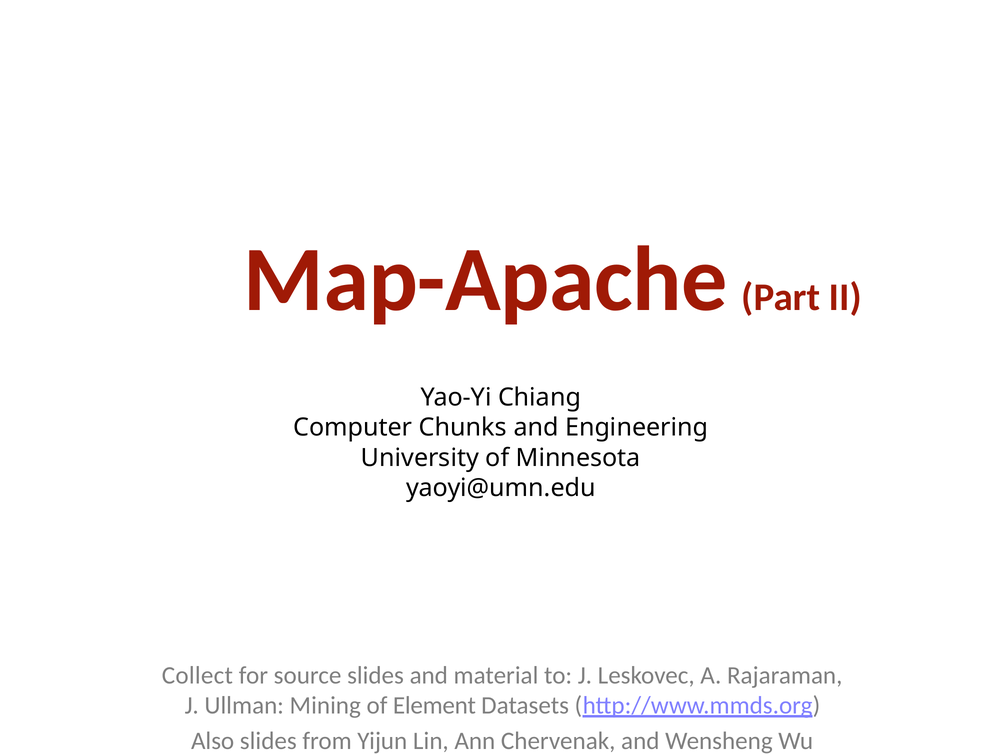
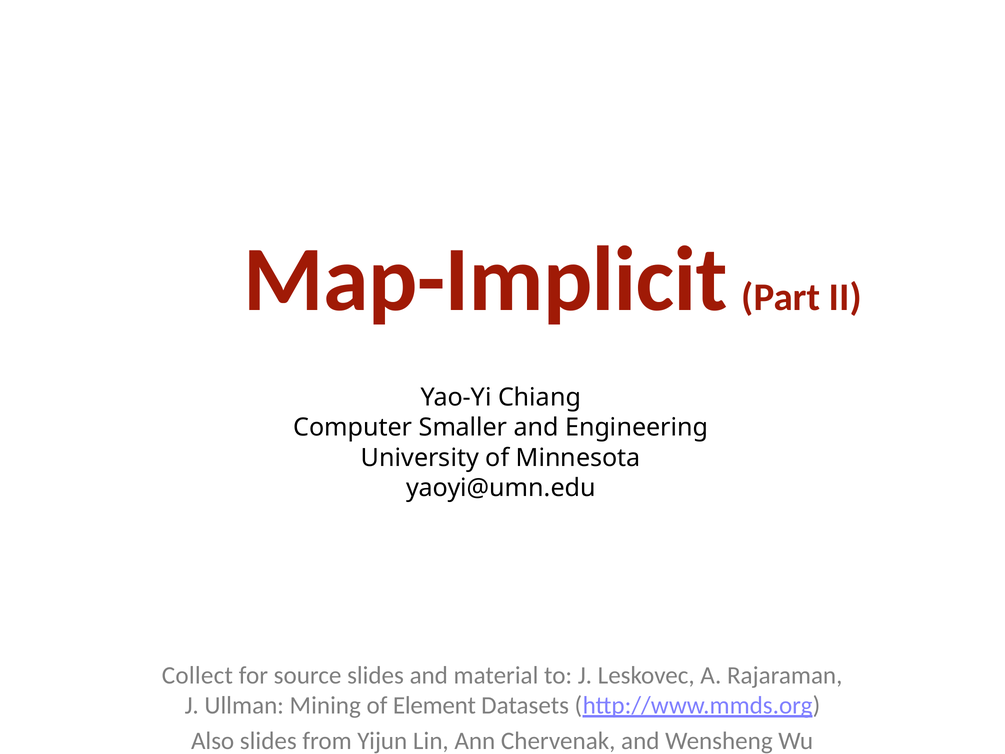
Map-Apache: Map-Apache -> Map-Implicit
Chunks: Chunks -> Smaller
